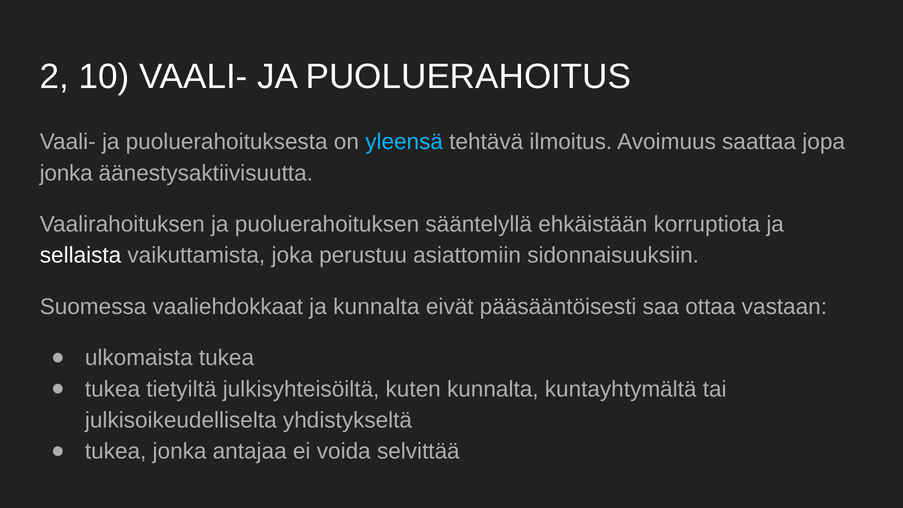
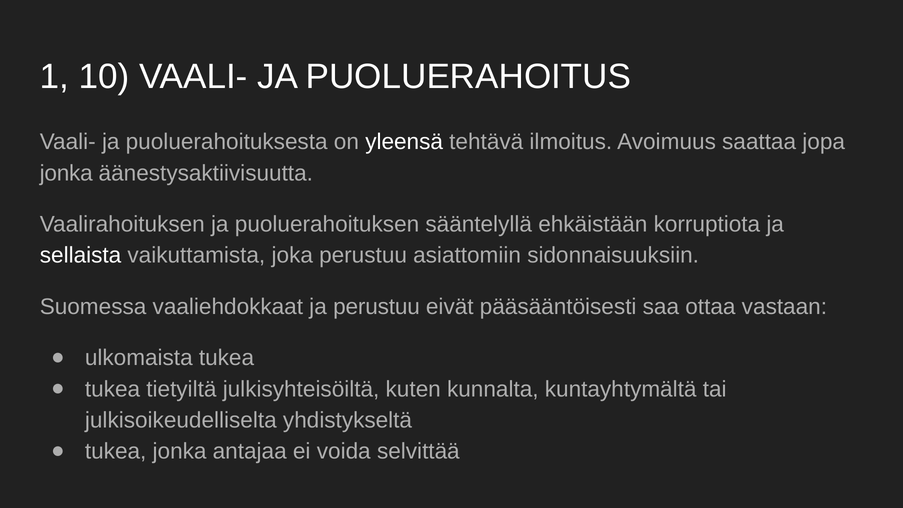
2: 2 -> 1
yleensä colour: light blue -> white
ja kunnalta: kunnalta -> perustuu
